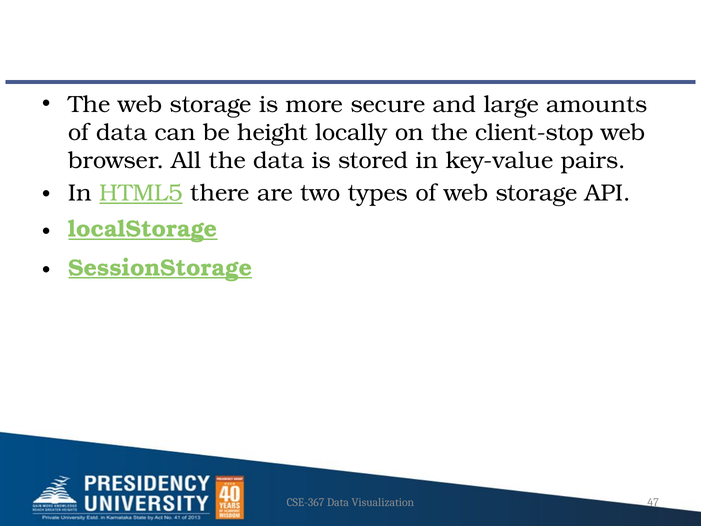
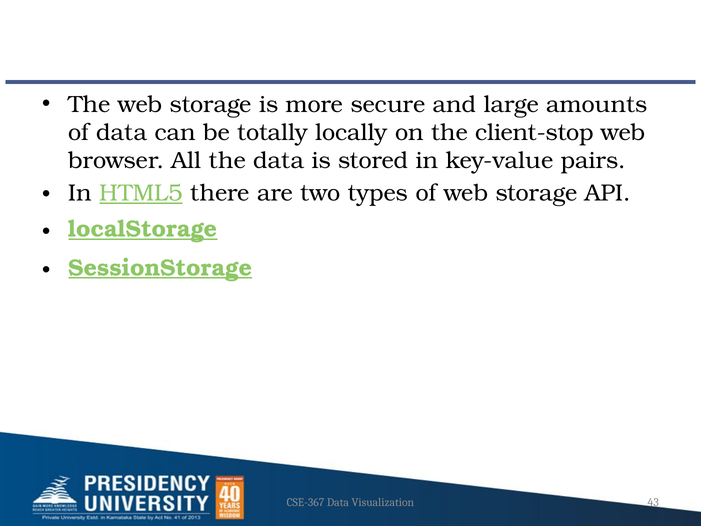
height: height -> totally
47: 47 -> 43
